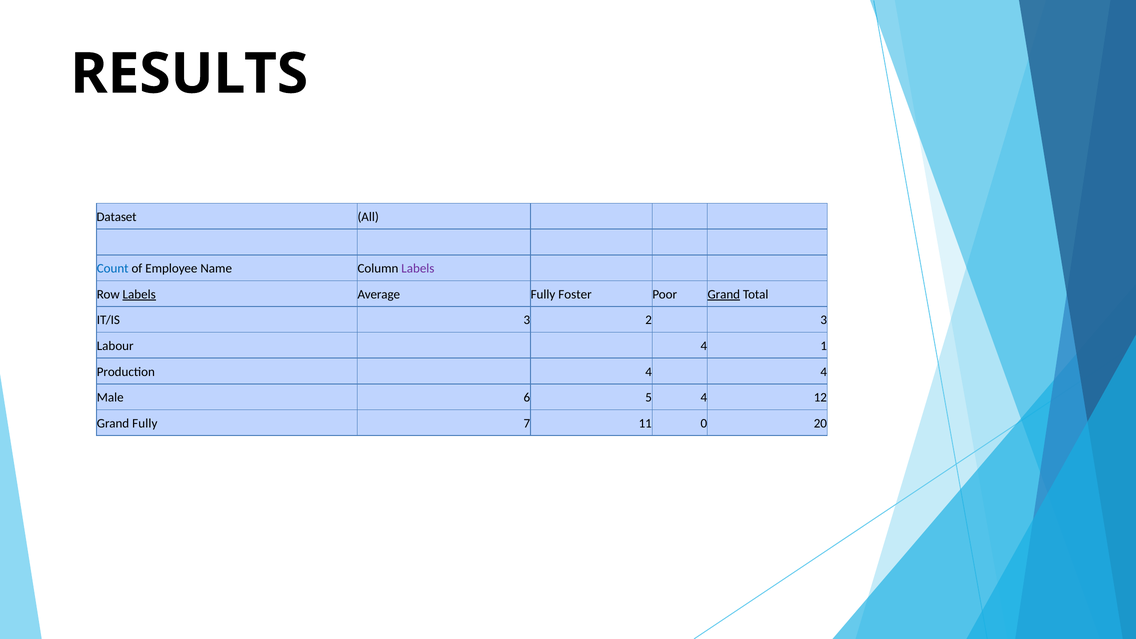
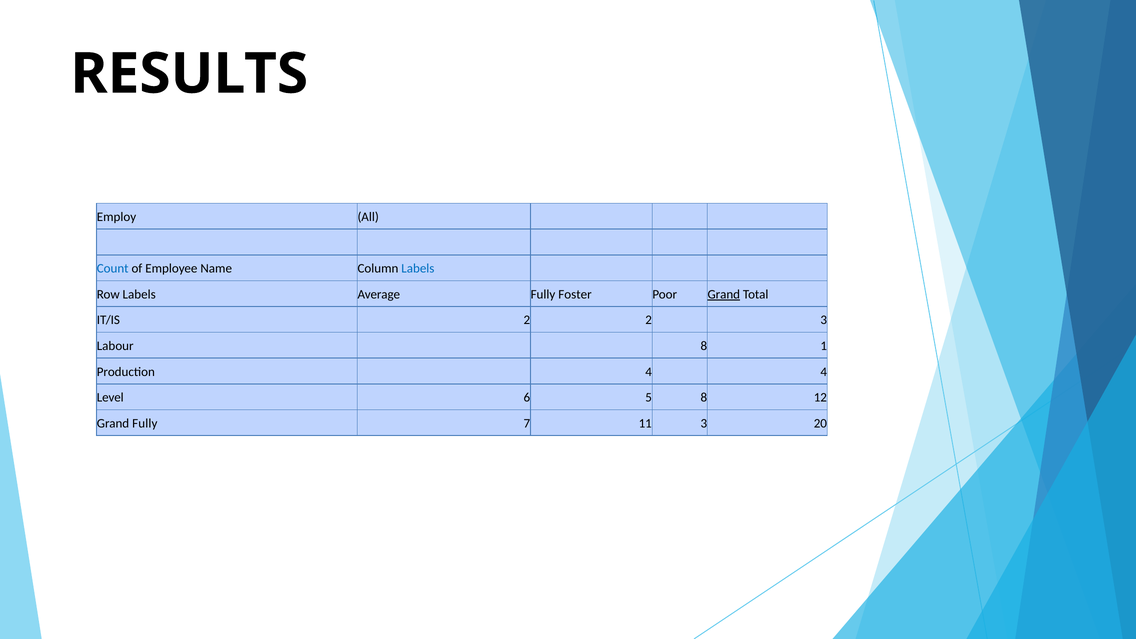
Dataset: Dataset -> Employ
Labels at (418, 269) colour: purple -> blue
Labels at (139, 294) underline: present -> none
IT/IS 3: 3 -> 2
Labour 4: 4 -> 8
Male: Male -> Level
5 4: 4 -> 8
11 0: 0 -> 3
